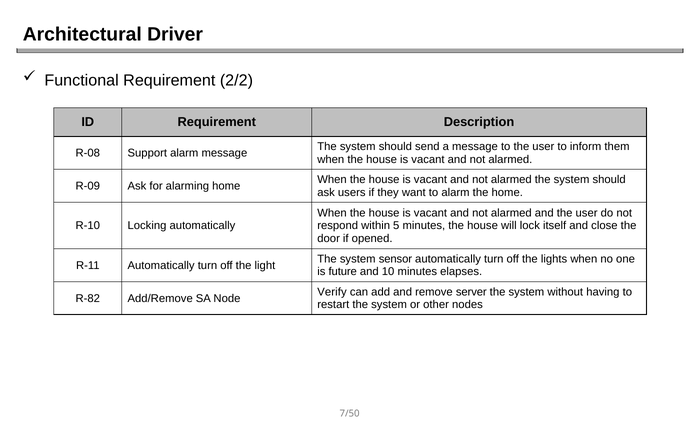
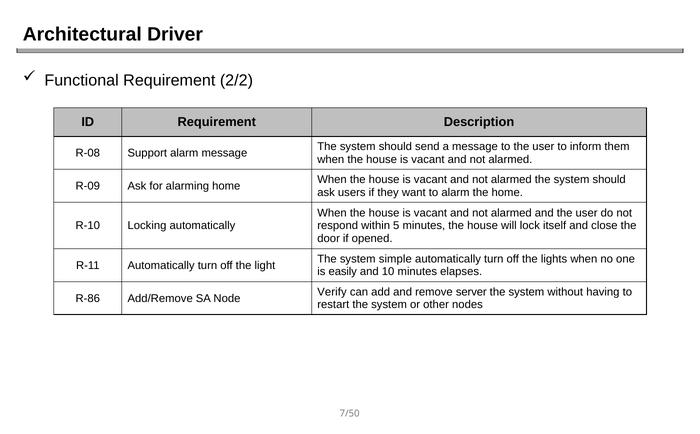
sensor: sensor -> simple
future: future -> easily
R-82: R-82 -> R-86
